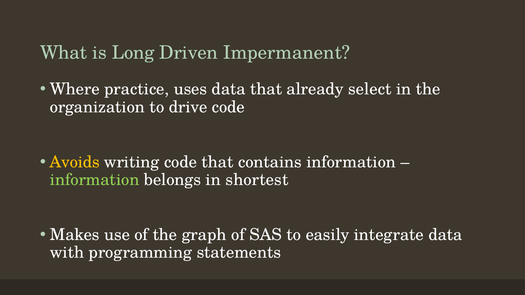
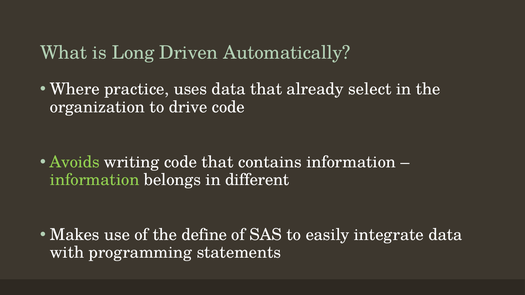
Impermanent: Impermanent -> Automatically
Avoids colour: yellow -> light green
shortest: shortest -> different
graph: graph -> define
